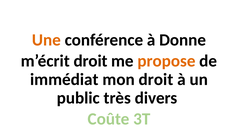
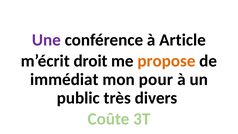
Une colour: orange -> purple
Donne: Donne -> Article
mon droit: droit -> pour
